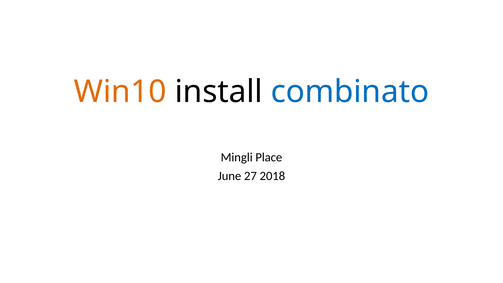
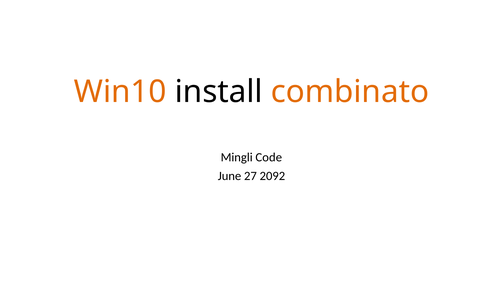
combinato colour: blue -> orange
Place: Place -> Code
2018: 2018 -> 2092
